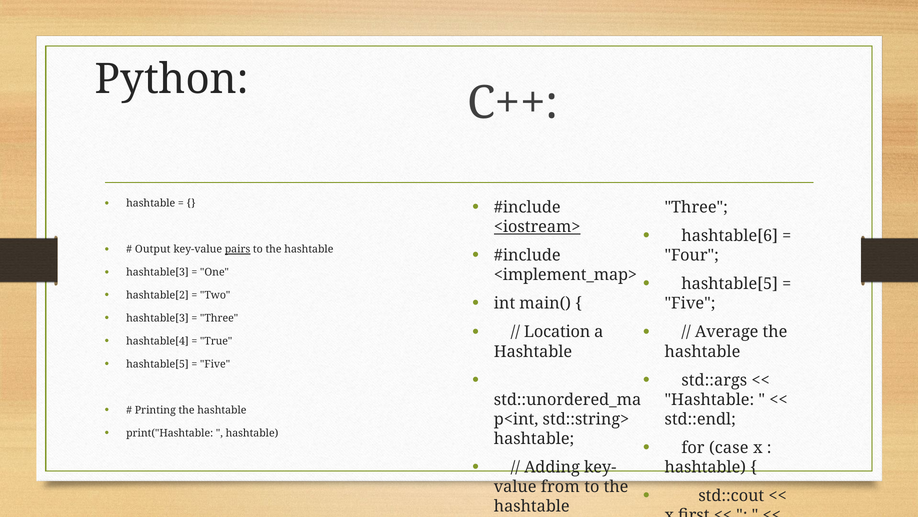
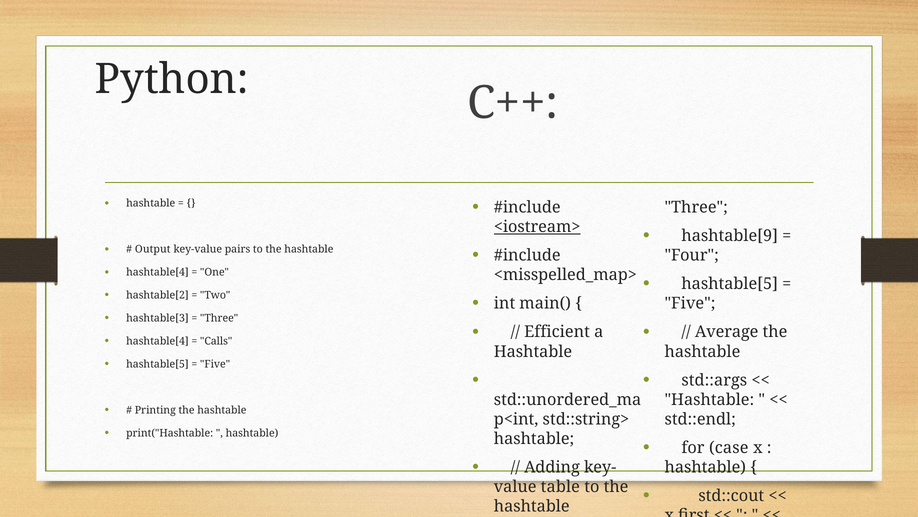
hashtable[6: hashtable[6 -> hashtable[9
pairs underline: present -> none
hashtable[3 at (157, 272): hashtable[3 -> hashtable[4
<implement_map>: <implement_map> -> <misspelled_map>
Location: Location -> Efficient
True: True -> Calls
from: from -> table
